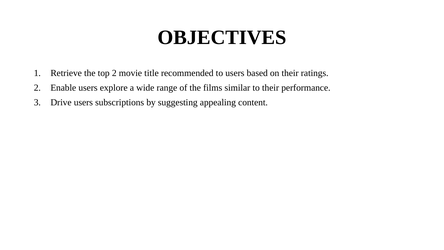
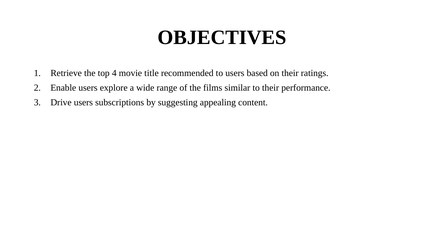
top 2: 2 -> 4
